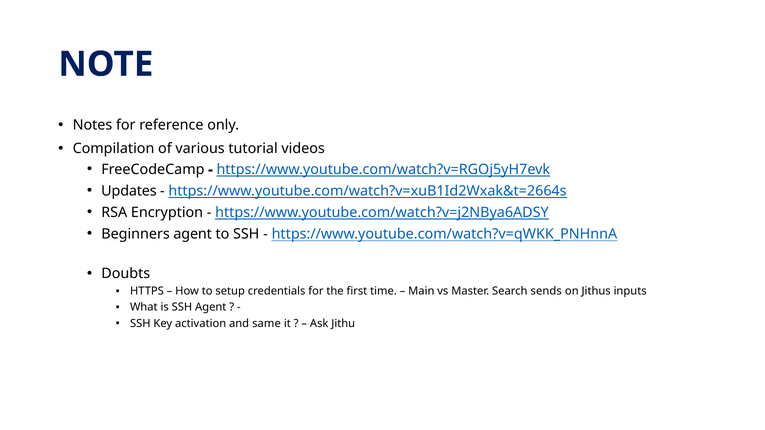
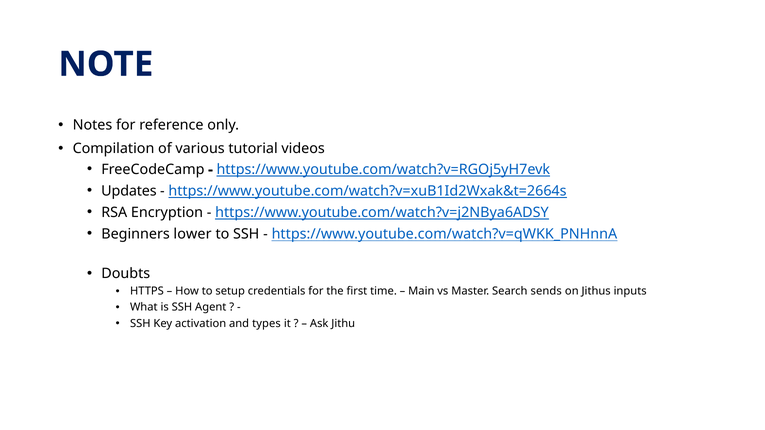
Beginners agent: agent -> lower
same: same -> types
